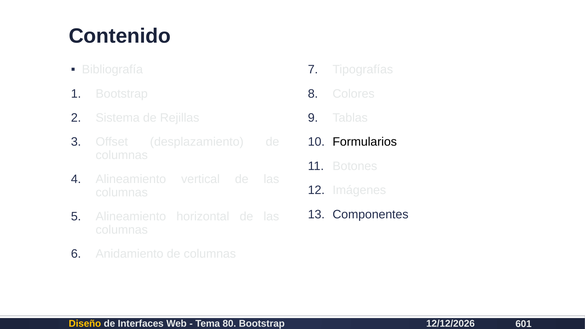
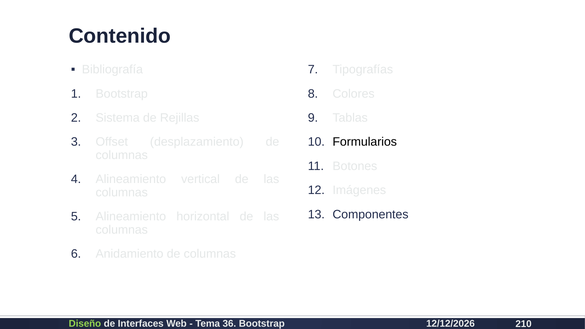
Diseño colour: yellow -> light green
80: 80 -> 36
601: 601 -> 210
